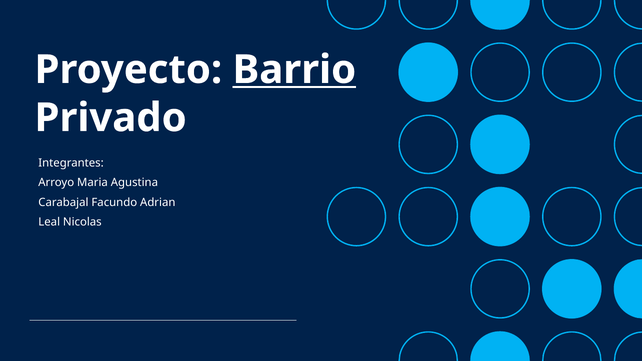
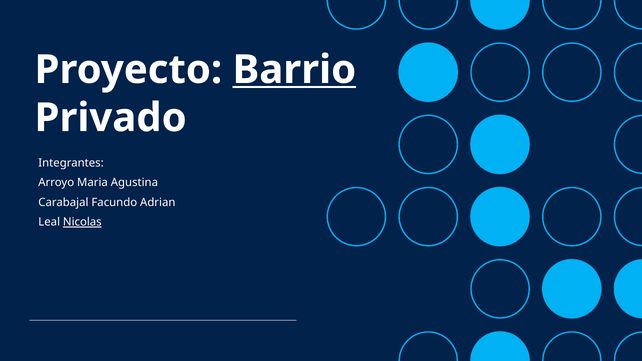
Nicolas underline: none -> present
